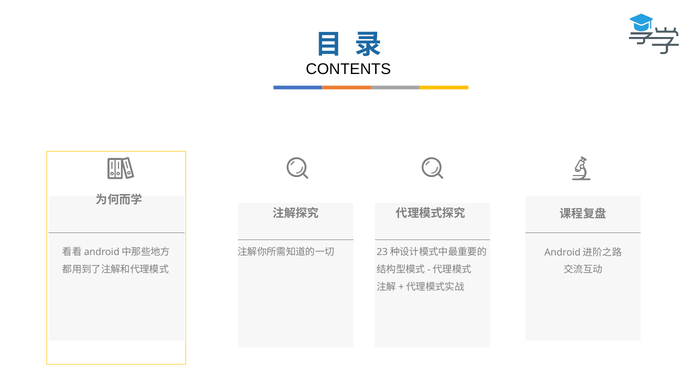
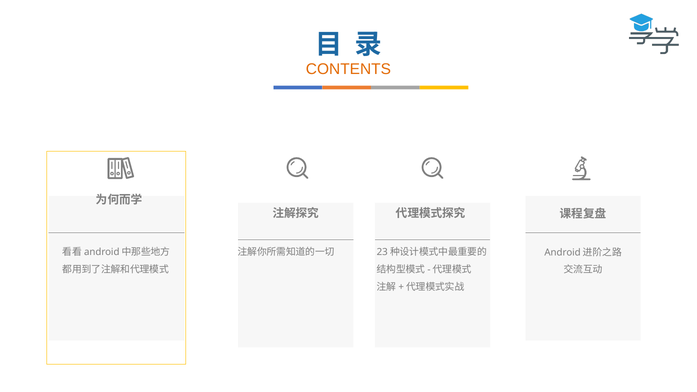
CONTENTS colour: black -> orange
